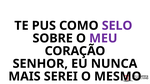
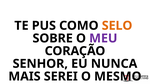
SELO colour: purple -> orange
